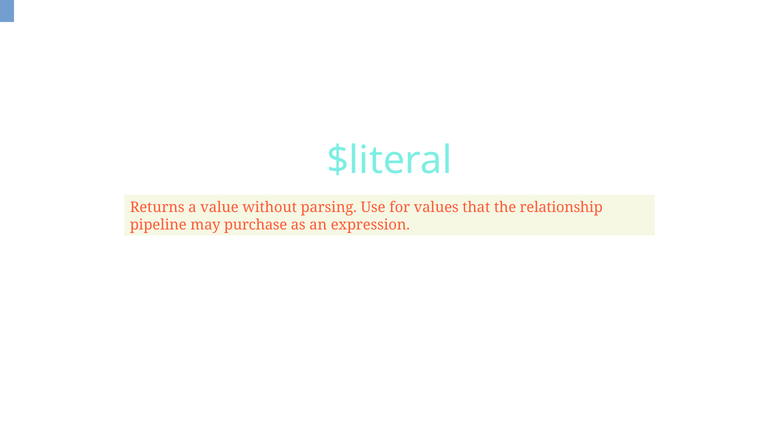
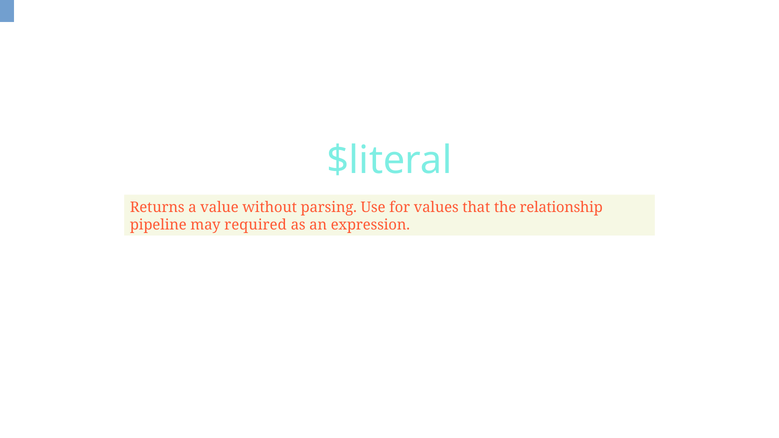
purchase: purchase -> required
